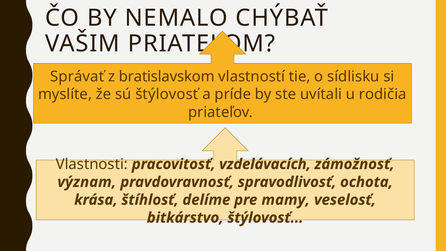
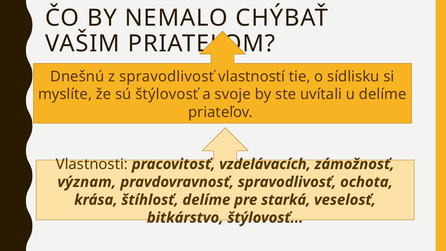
Správať: Správať -> Dnešnú
z bratislavskom: bratislavskom -> spravodlivosť
príde: príde -> svoje
u rodičia: rodičia -> delíme
mamy: mamy -> starká
